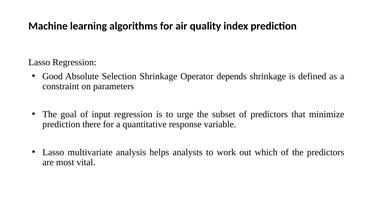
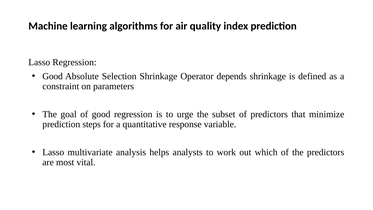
of input: input -> good
there: there -> steps
